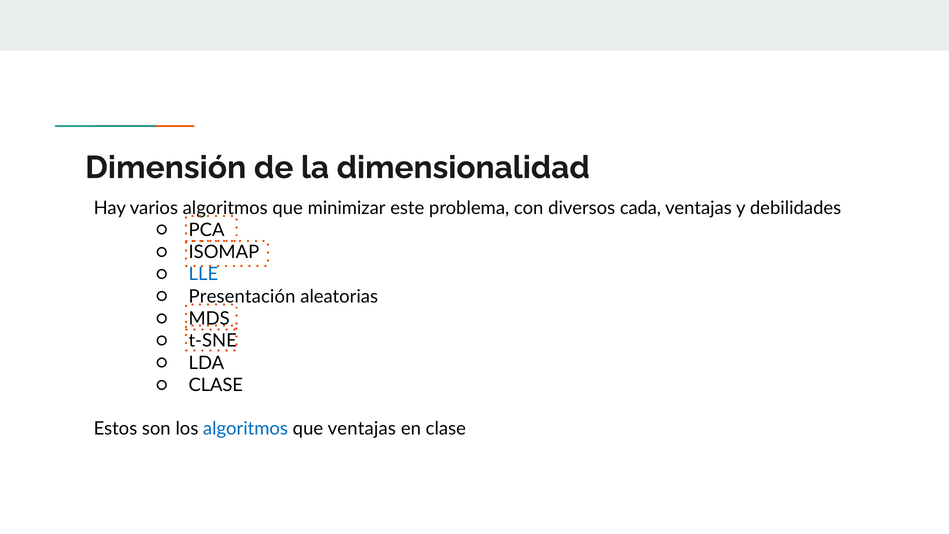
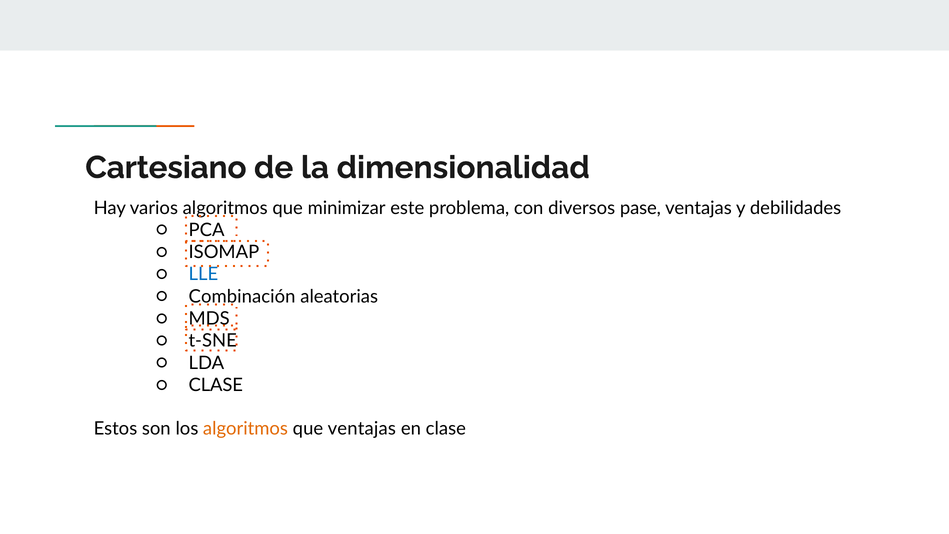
Dimensión: Dimensión -> Cartesiano
cada: cada -> pase
Presentación: Presentación -> Combinación
algoritmos at (245, 428) colour: blue -> orange
